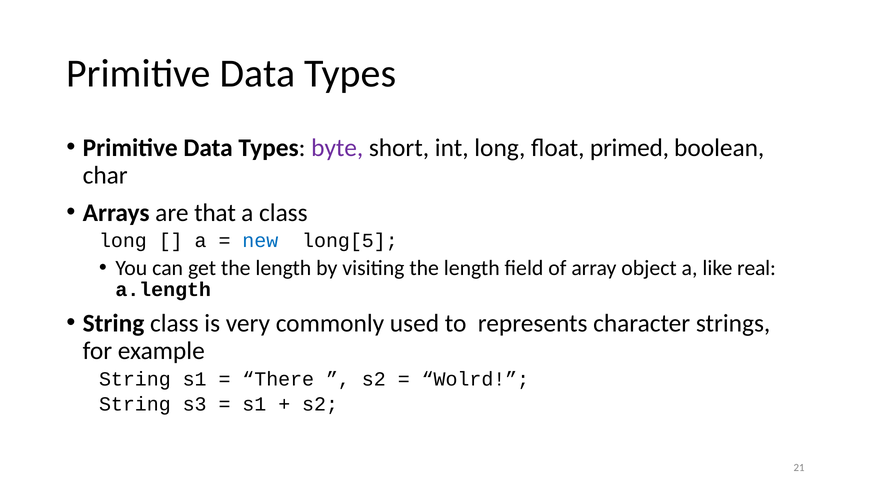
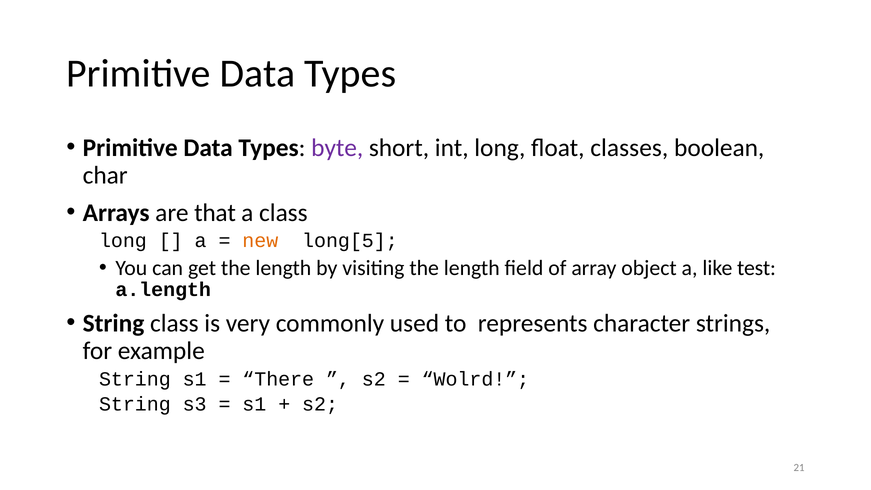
primed: primed -> classes
new colour: blue -> orange
real: real -> test
